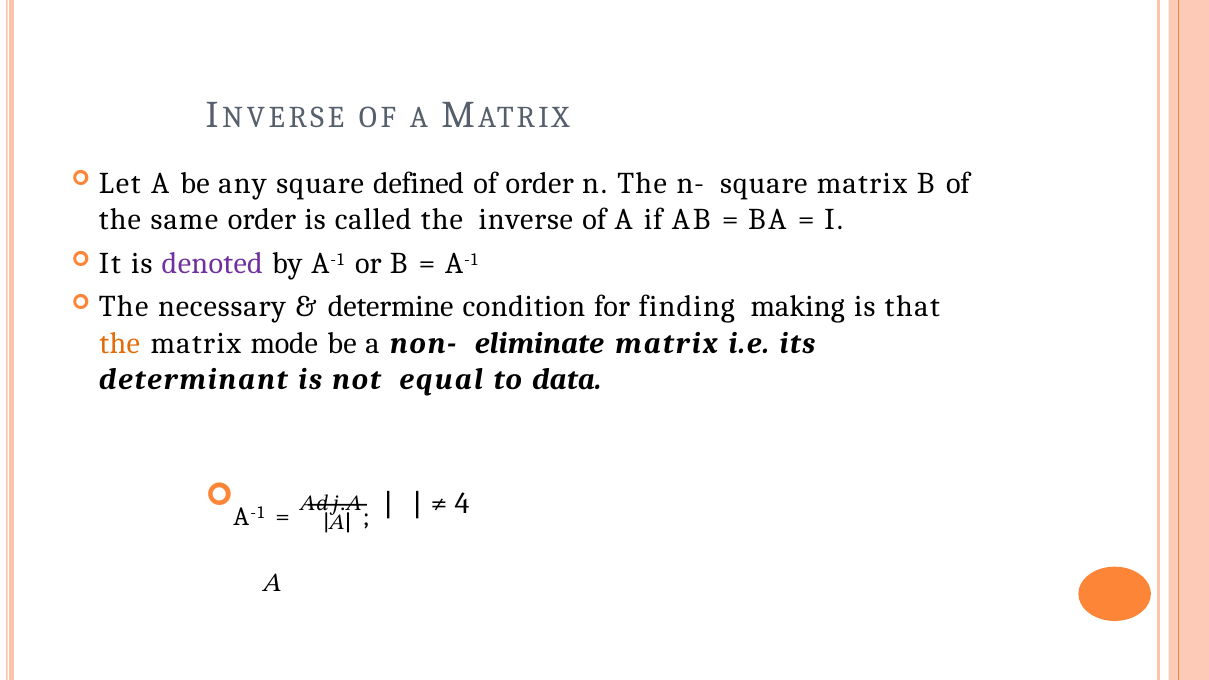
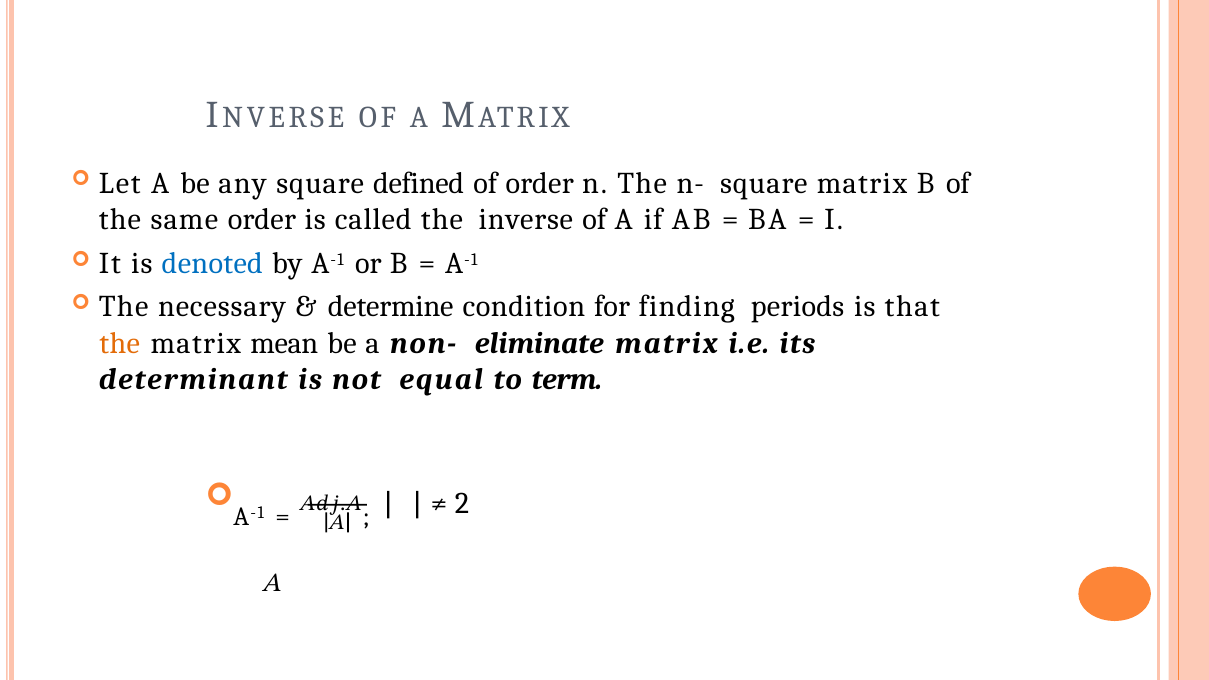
denoted colour: purple -> blue
making: making -> periods
mode: mode -> mean
data: data -> term
4: 4 -> 2
